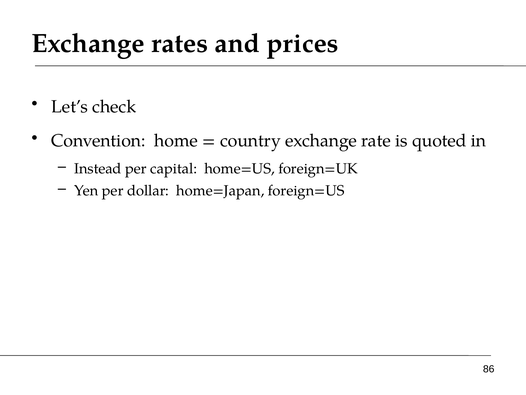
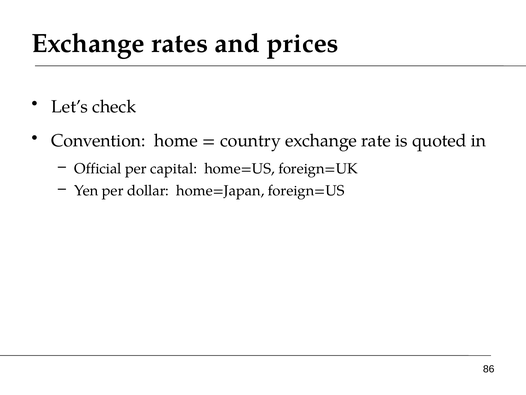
Instead: Instead -> Official
